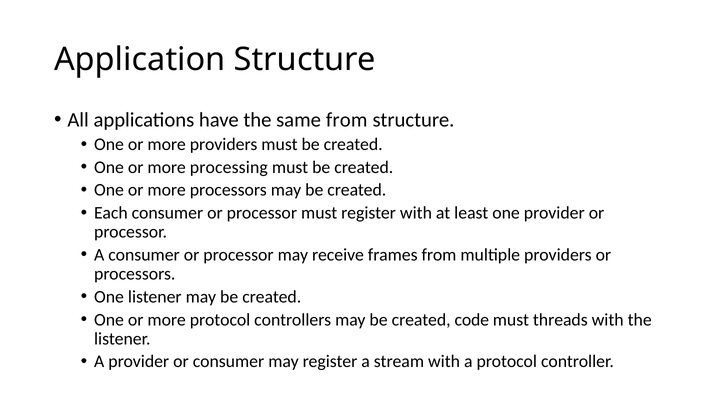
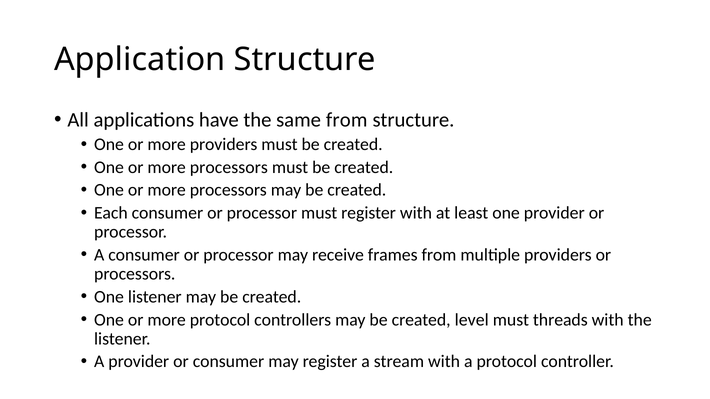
processing at (229, 167): processing -> processors
code: code -> level
